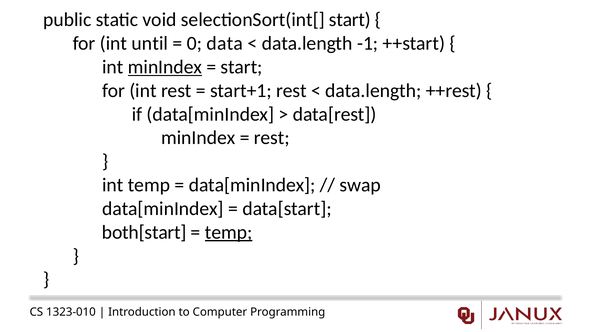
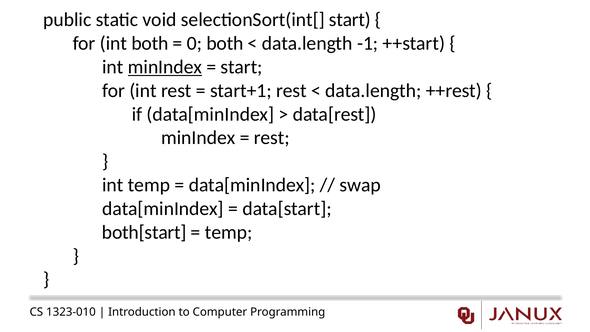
int until: until -> both
0 data: data -> both
temp at (229, 232) underline: present -> none
